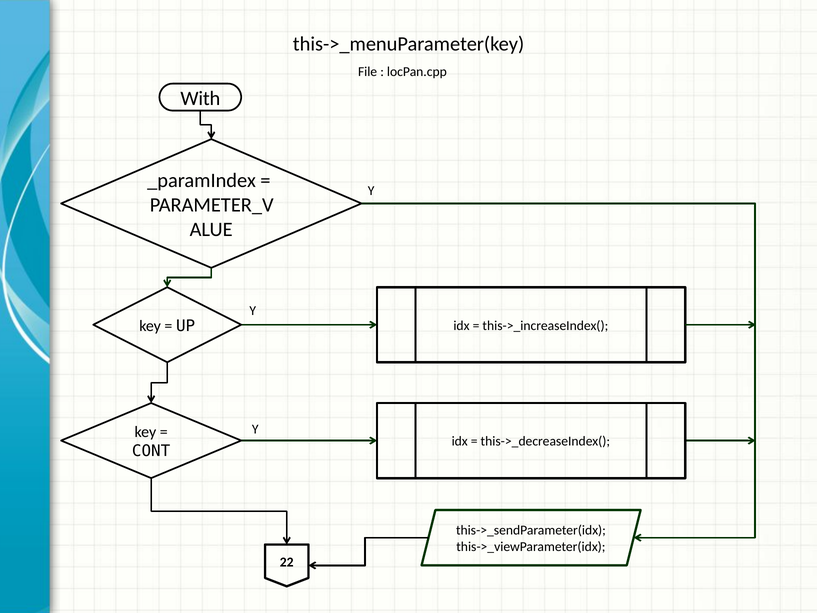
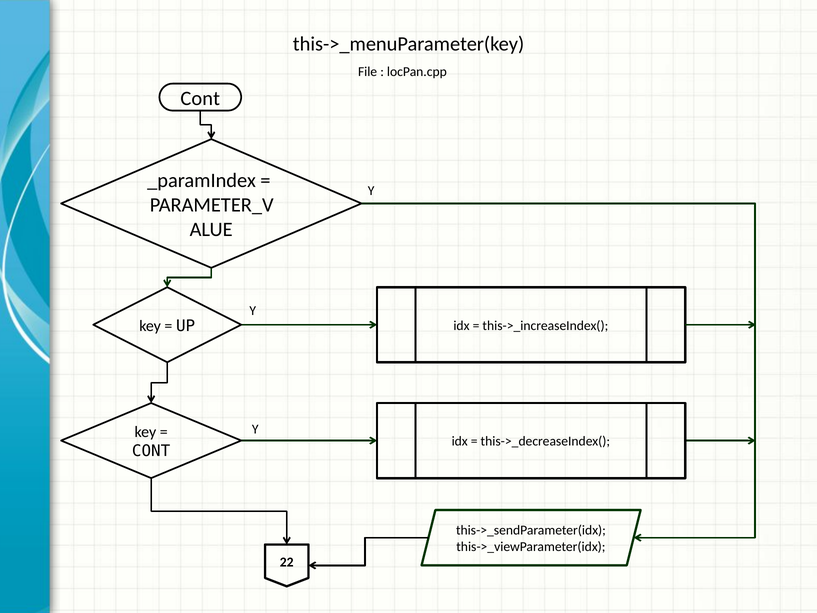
With at (200, 98): With -> Cont
